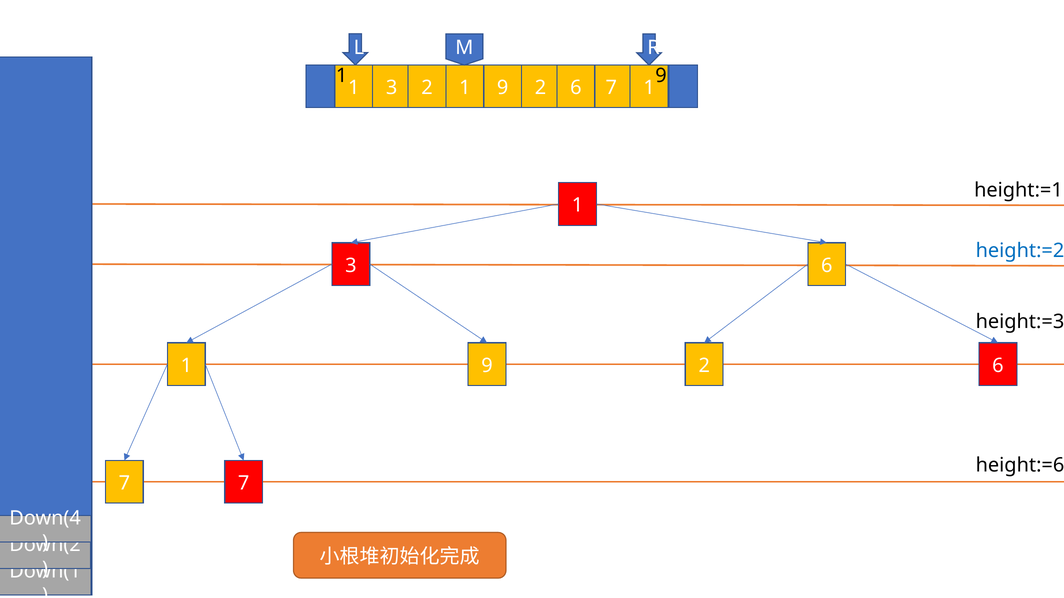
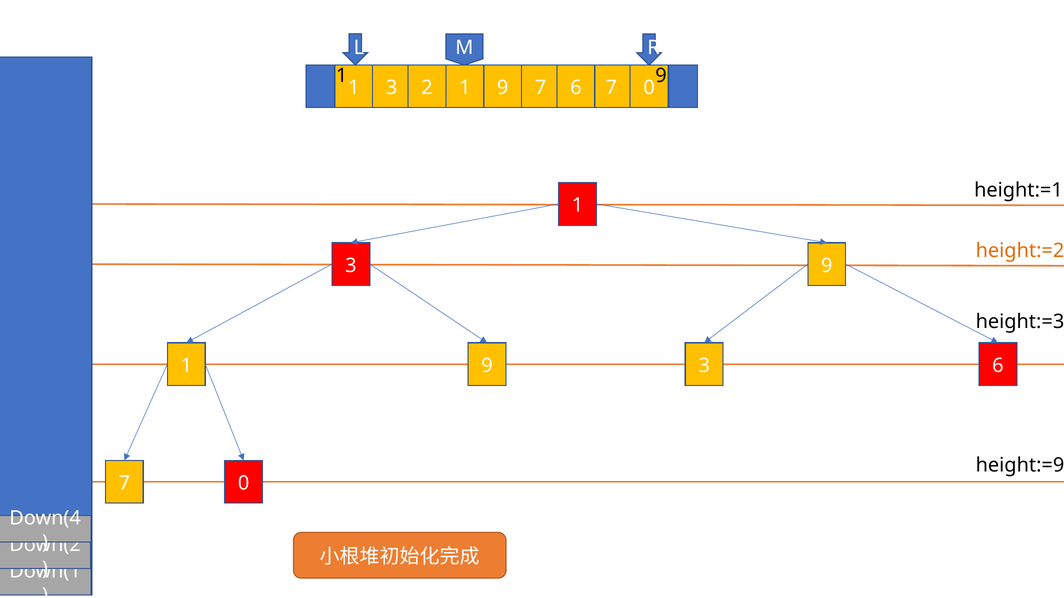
2 1 9 2: 2 -> 7
1 at (649, 88): 1 -> 0
height:=2 colour: blue -> orange
3 6: 6 -> 9
2 at (704, 366): 2 -> 3
height:=6: height:=6 -> height:=9
7 at (244, 484): 7 -> 0
